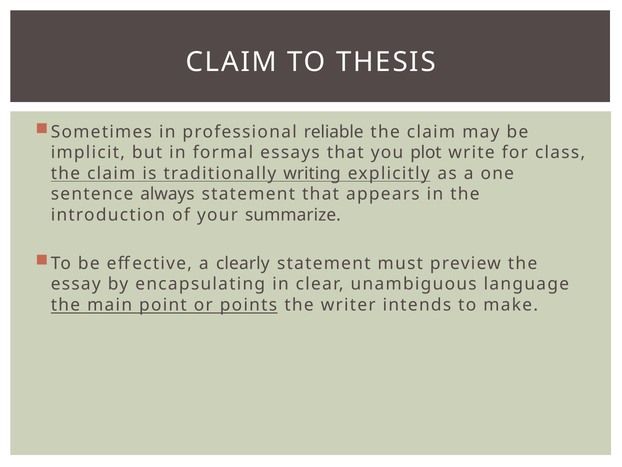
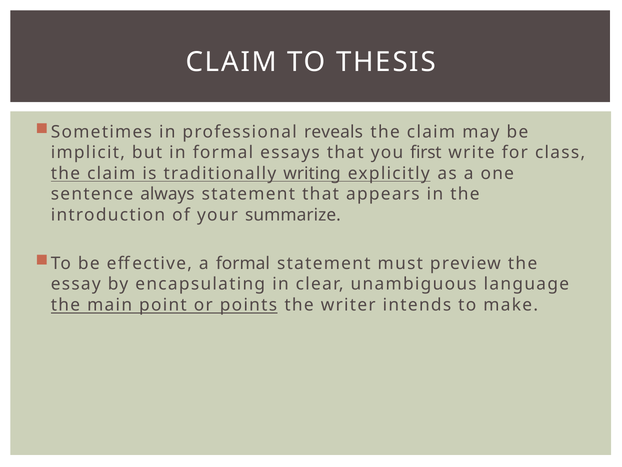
reliable: reliable -> reveals
plot: plot -> first
a clearly: clearly -> formal
